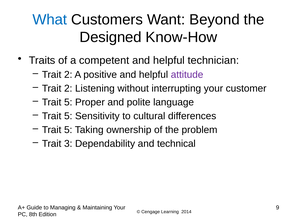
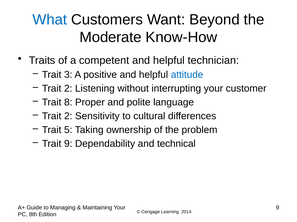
Designed: Designed -> Moderate
2 at (68, 75): 2 -> 3
attitude colour: purple -> blue
5 at (68, 103): 5 -> 8
5 at (68, 117): 5 -> 2
Trait 3: 3 -> 9
